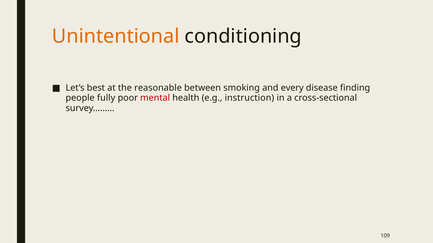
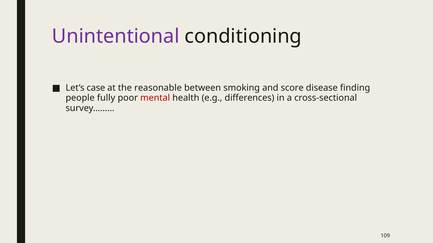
Unintentional colour: orange -> purple
best: best -> case
every: every -> score
instruction: instruction -> differences
